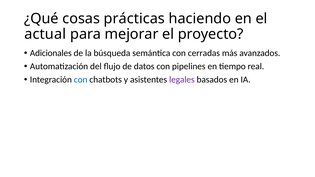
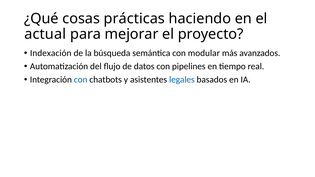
Adicionales: Adicionales -> Indexación
cerradas: cerradas -> modular
legales colour: purple -> blue
